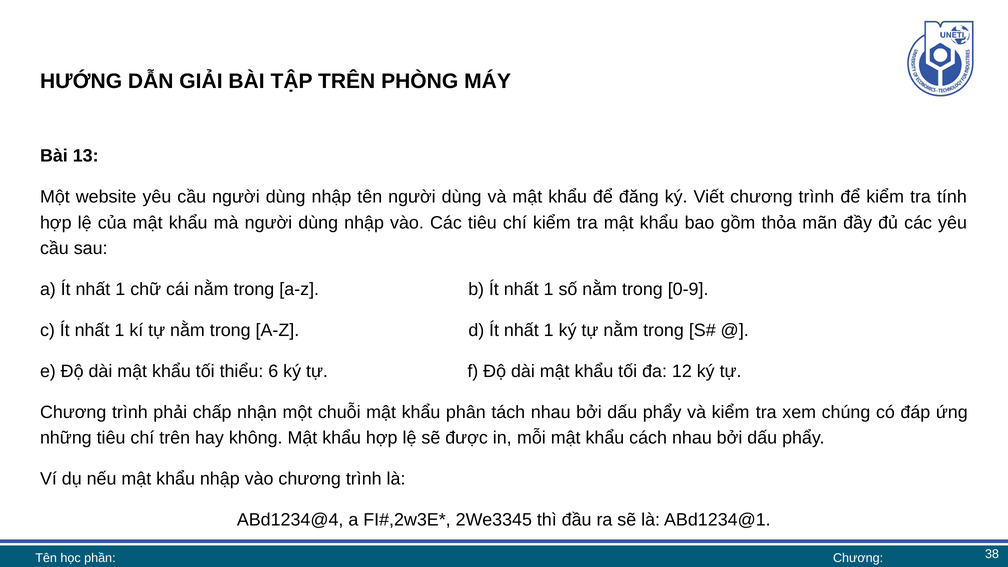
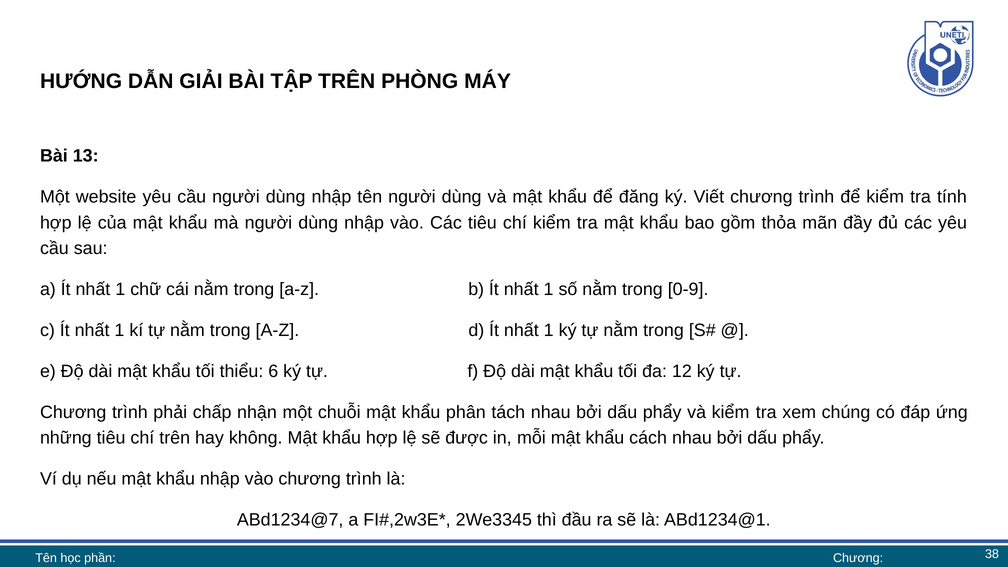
ABd1234@4: ABd1234@4 -> ABd1234@7
